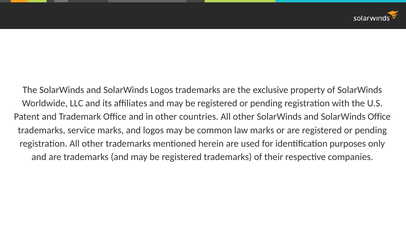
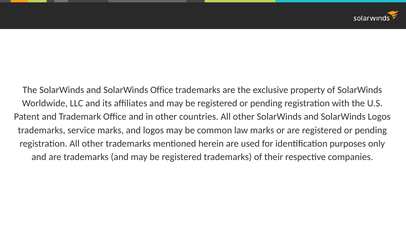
SolarWinds Logos: Logos -> Office
SolarWinds Office: Office -> Logos
